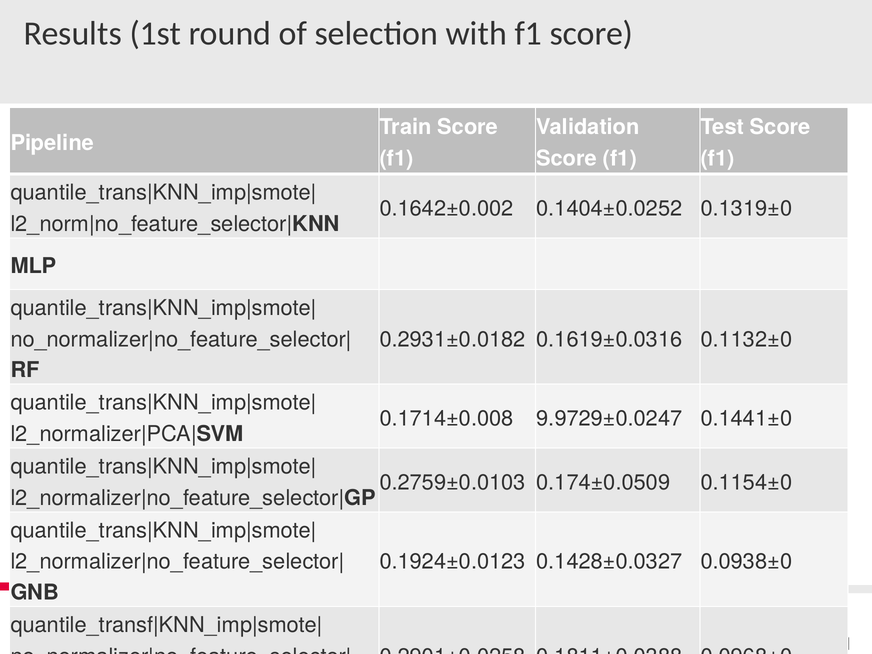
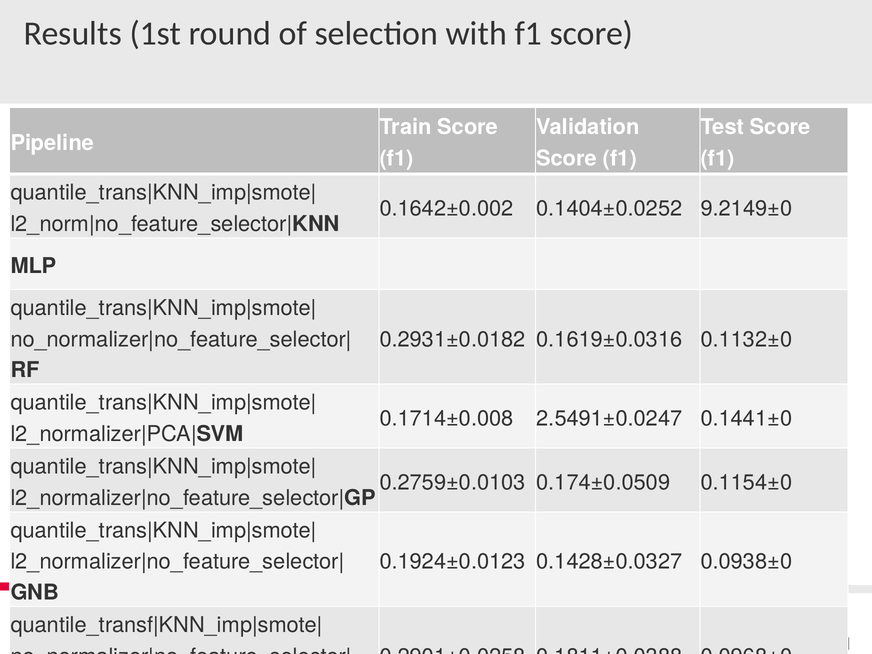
0.1319±0: 0.1319±0 -> 9.2149±0
9.9729±0.0247: 9.9729±0.0247 -> 2.5491±0.0247
